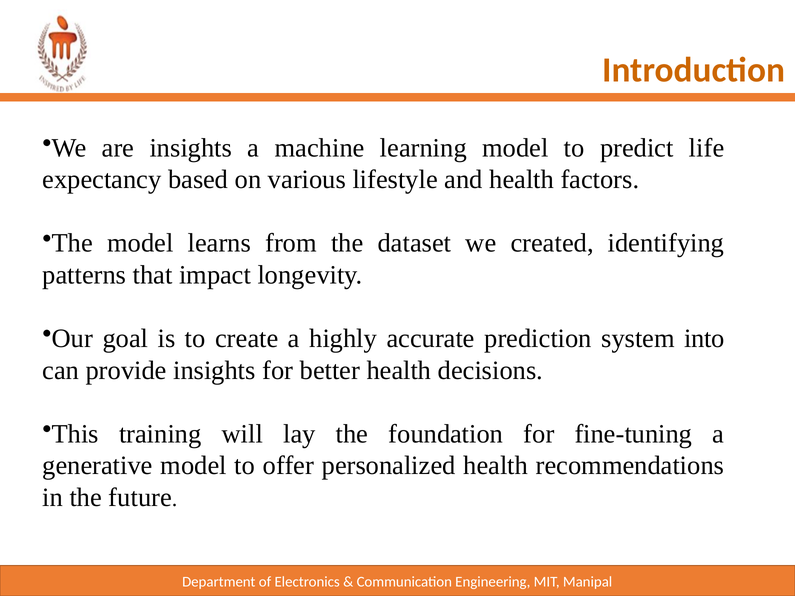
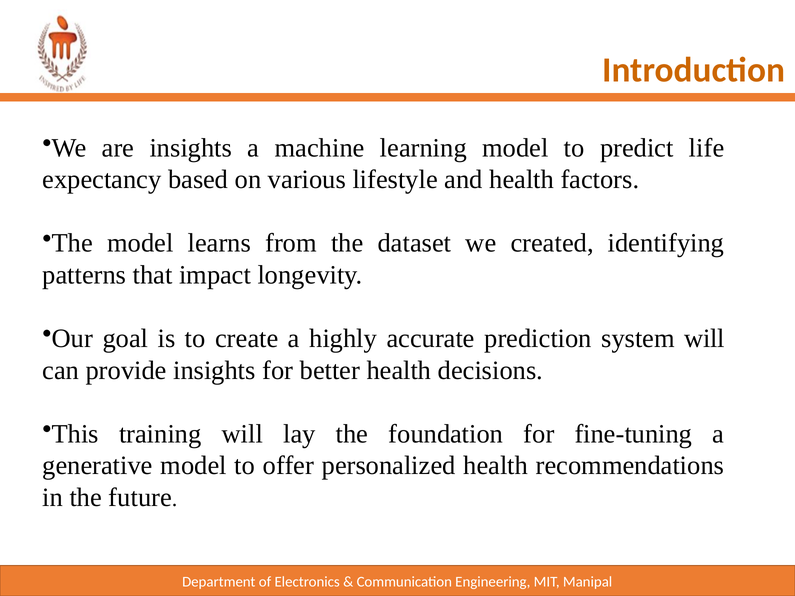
system into: into -> will
